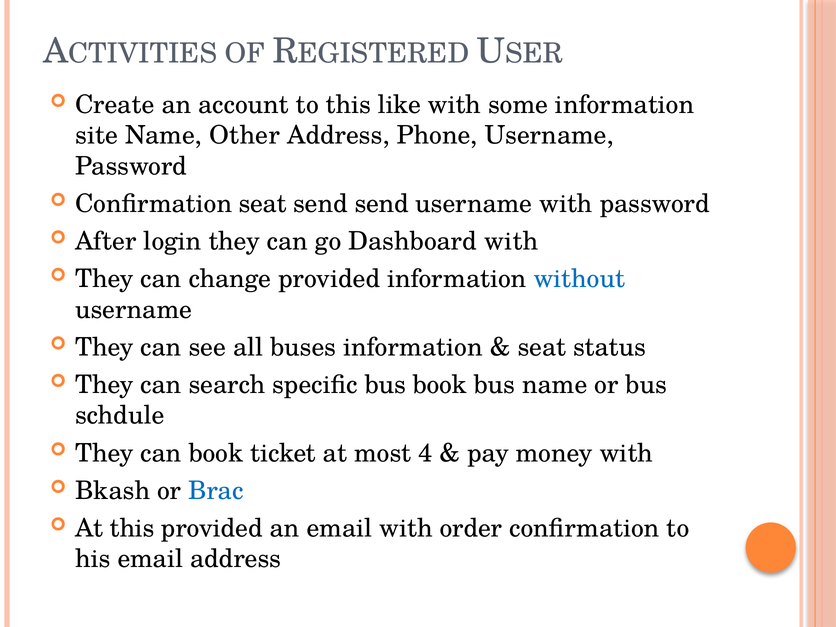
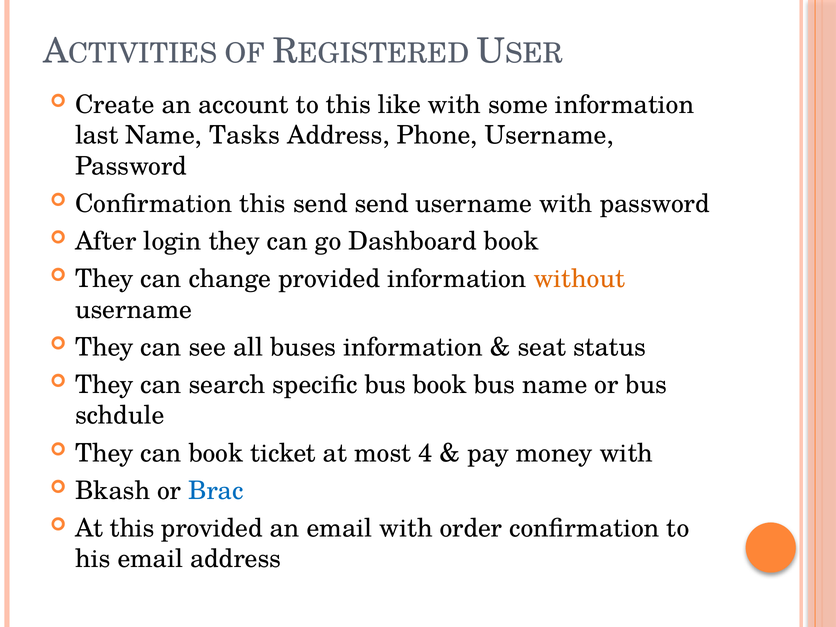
site: site -> last
Other: Other -> Tasks
Confirmation seat: seat -> this
Dashboard with: with -> book
without colour: blue -> orange
